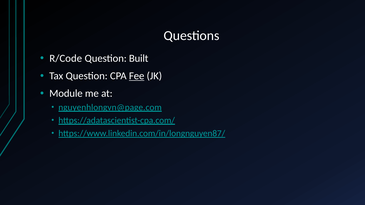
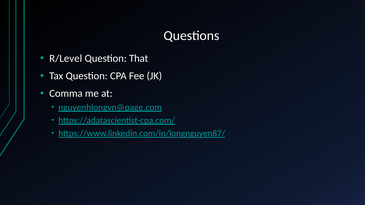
R/Code: R/Code -> R/Level
Built: Built -> That
Fee underline: present -> none
Module: Module -> Comma
